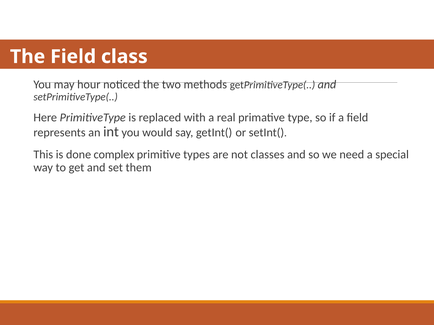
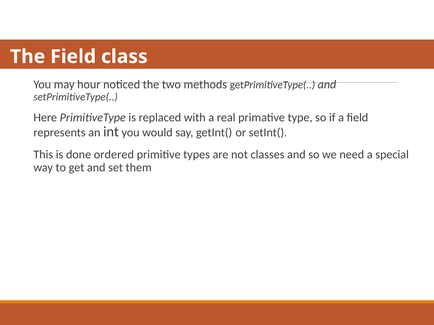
complex: complex -> ordered
